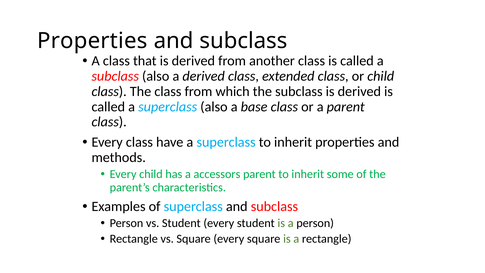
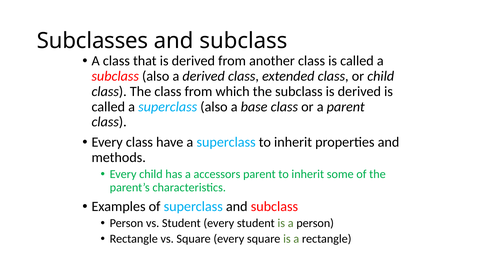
Properties at (92, 41): Properties -> Subclasses
